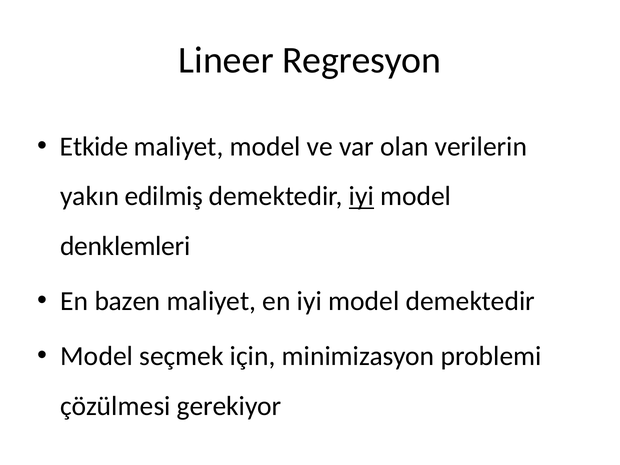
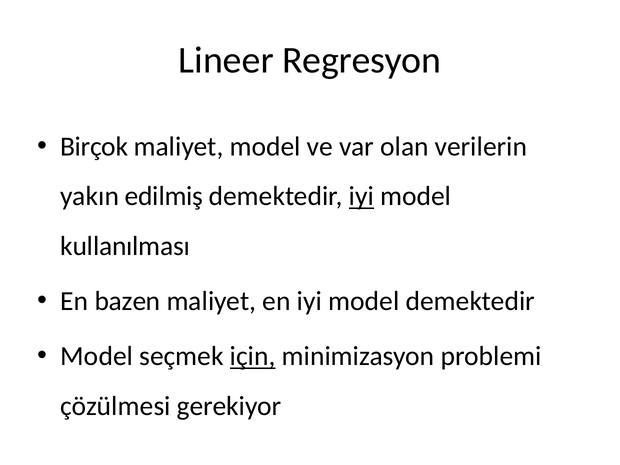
Etkide: Etkide -> Birçok
denklemleri: denklemleri -> kullanılması
için underline: none -> present
